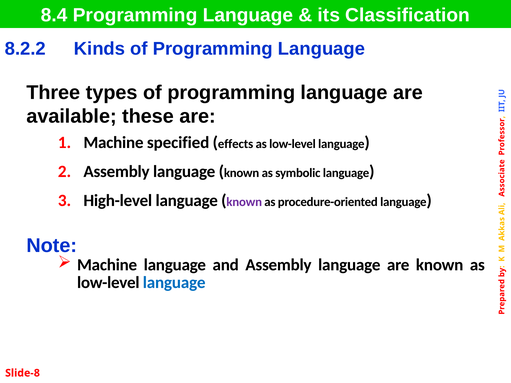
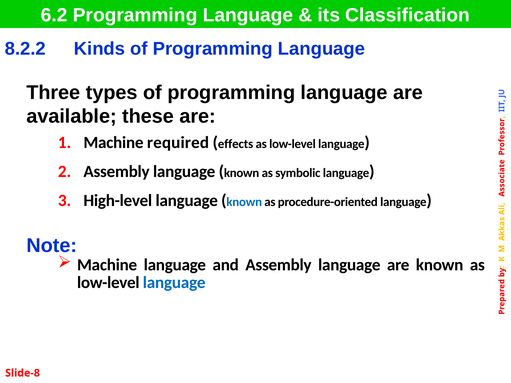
8.4: 8.4 -> 6.2
specified: specified -> required
known at (244, 202) colour: purple -> blue
